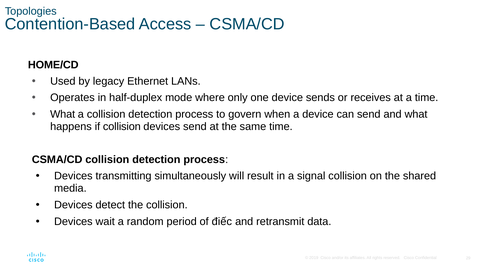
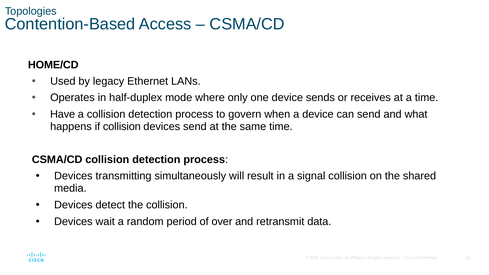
What at (63, 114): What -> Have
điếc: điếc -> over
